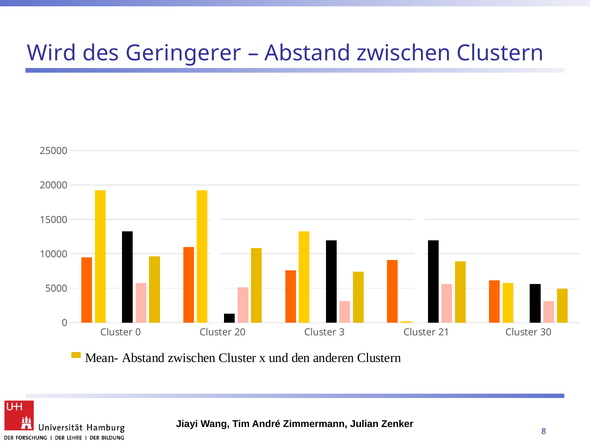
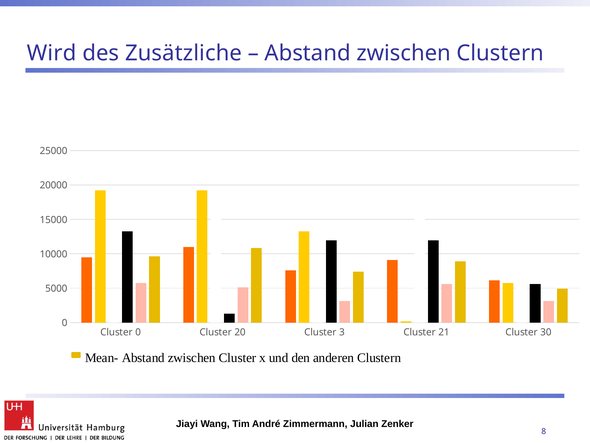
Geringerer: Geringerer -> Zusätzliche
